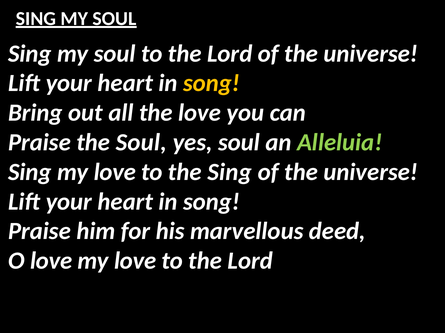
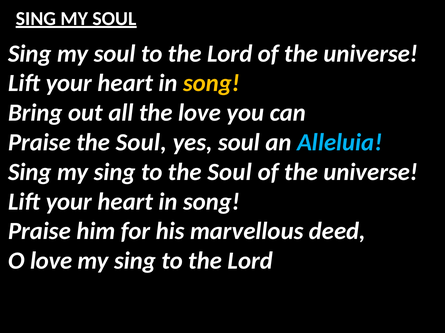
Alleluia colour: light green -> light blue
Sing my love: love -> sing
to the Sing: Sing -> Soul
love at (135, 261): love -> sing
